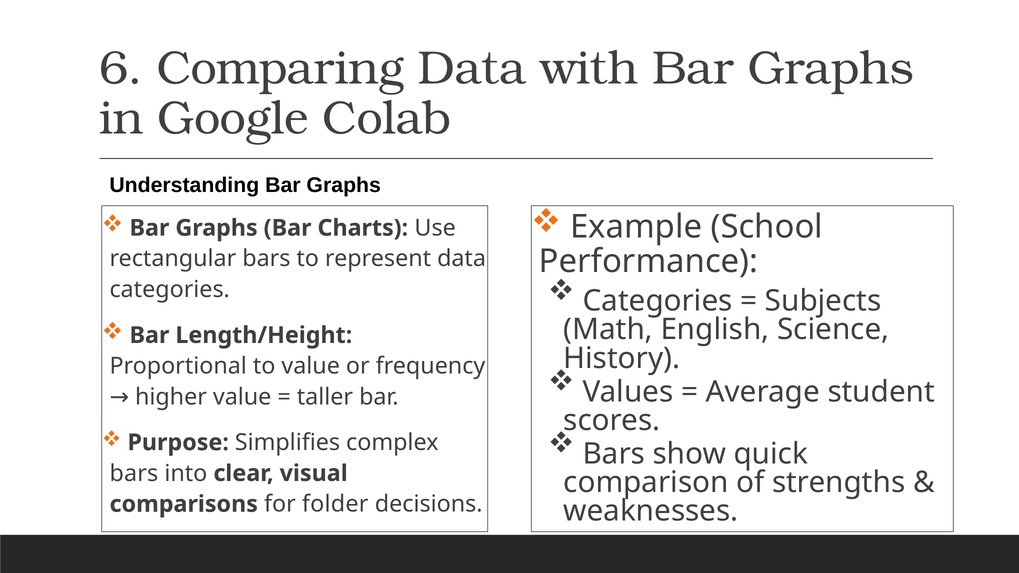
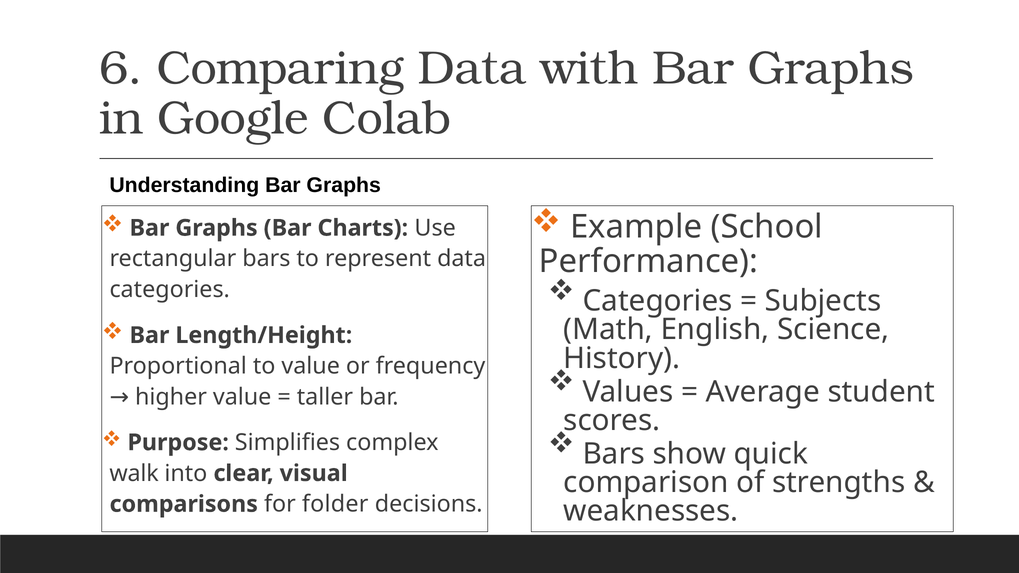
bars at (134, 473): bars -> walk
